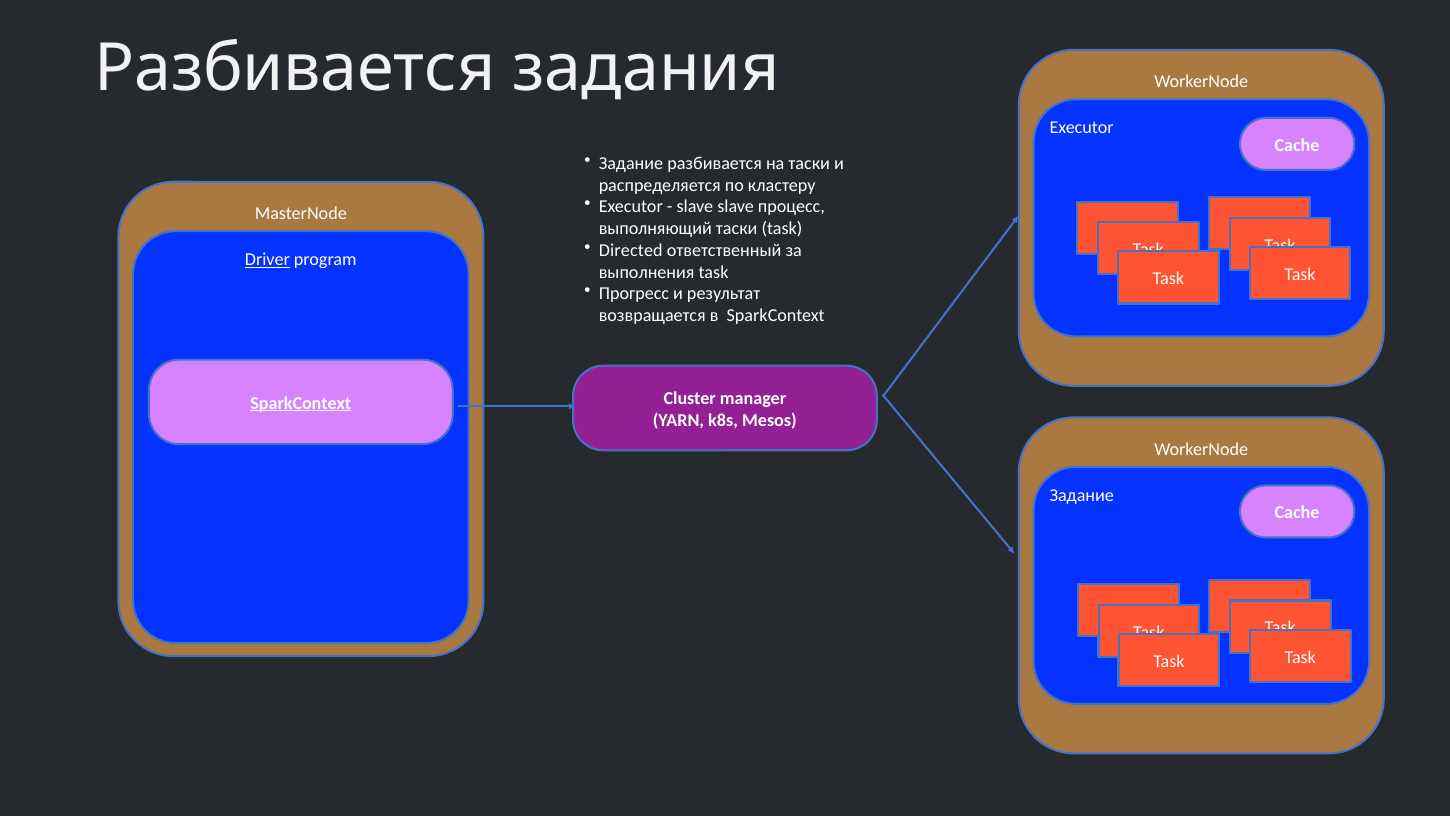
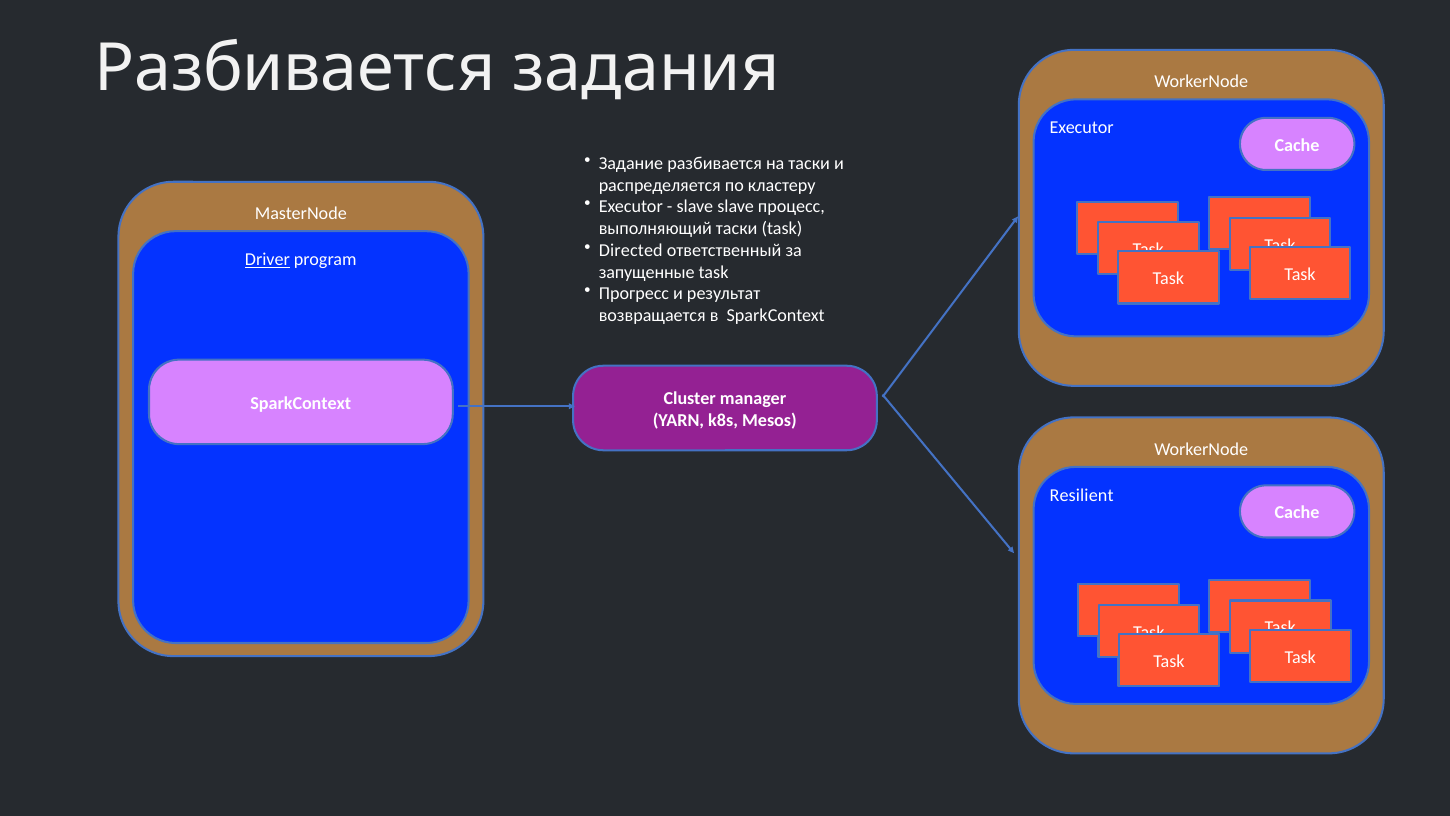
выполнения: выполнения -> запущенные
SparkContext at (301, 403) underline: present -> none
Задание at (1082, 495): Задание -> Resilient
